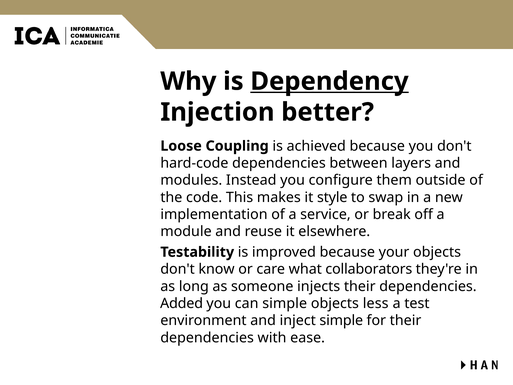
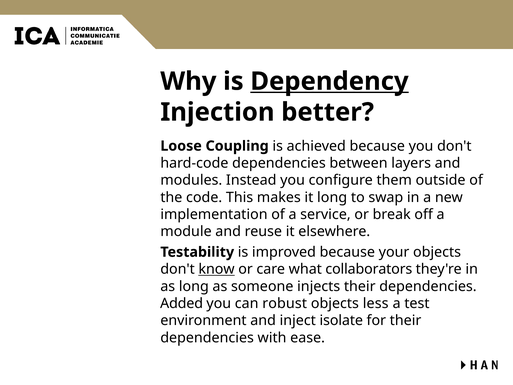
it style: style -> long
know underline: none -> present
can simple: simple -> robust
inject simple: simple -> isolate
